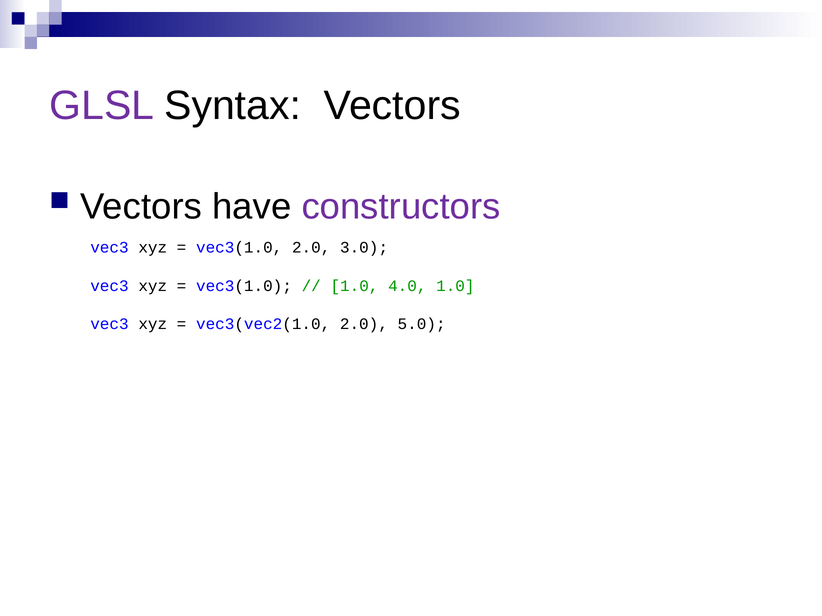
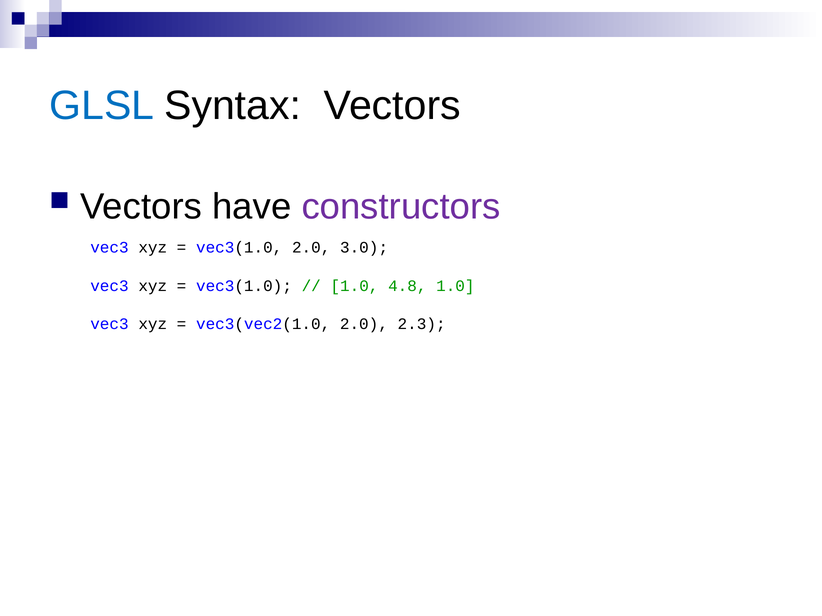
GLSL colour: purple -> blue
4.0: 4.0 -> 4.8
5.0: 5.0 -> 2.3
